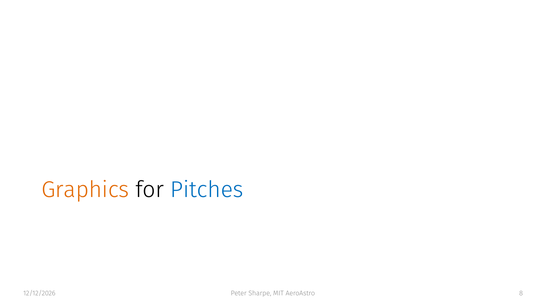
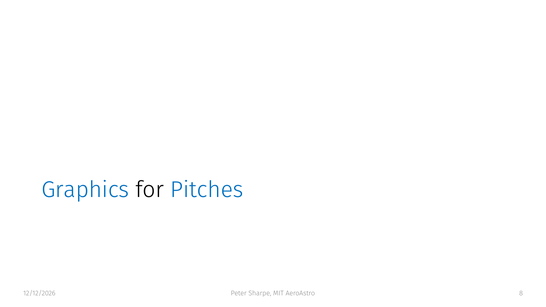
Graphics colour: orange -> blue
